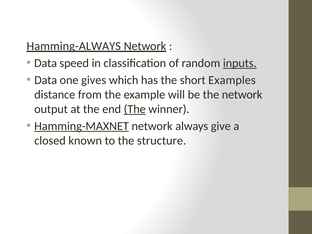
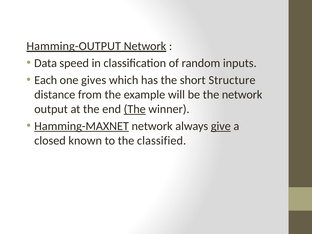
Hamming-ALWAYS: Hamming-ALWAYS -> Hamming-OUTPUT
inputs underline: present -> none
Data at (46, 80): Data -> Each
Examples: Examples -> Structure
give underline: none -> present
structure: structure -> classified
